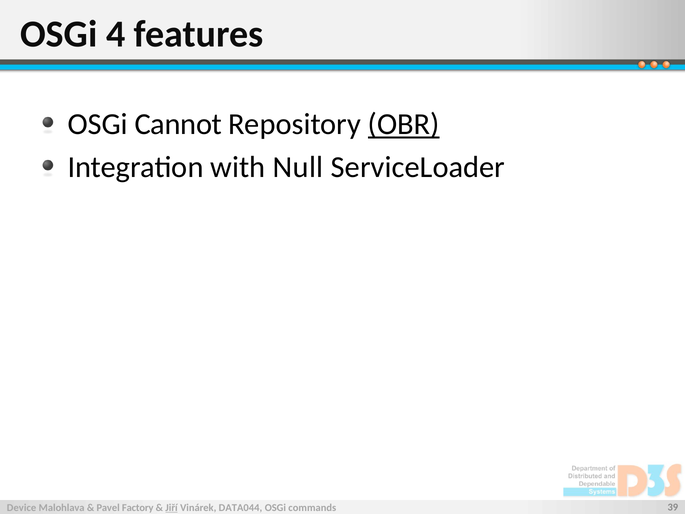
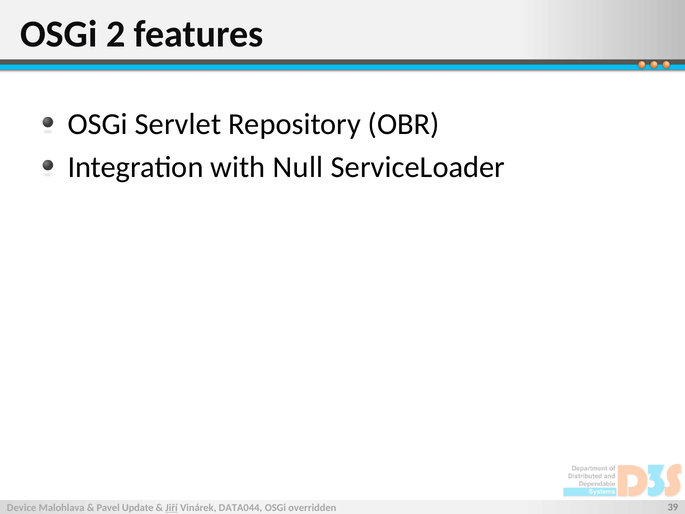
4: 4 -> 2
Cannot: Cannot -> Servlet
OBR underline: present -> none
Factory: Factory -> Update
commands: commands -> overridden
